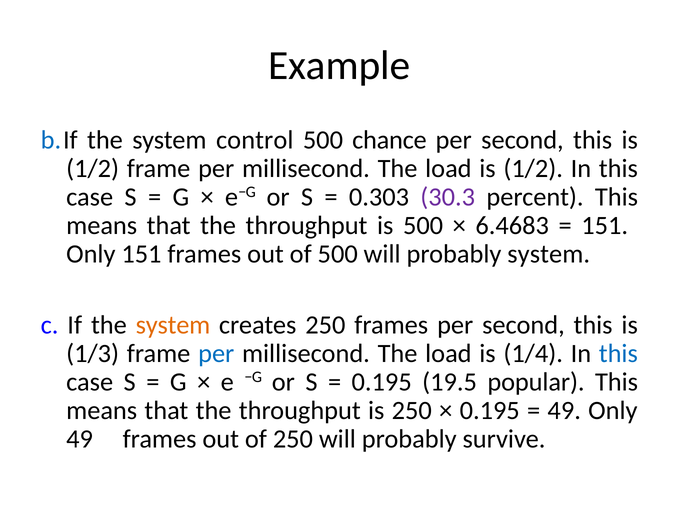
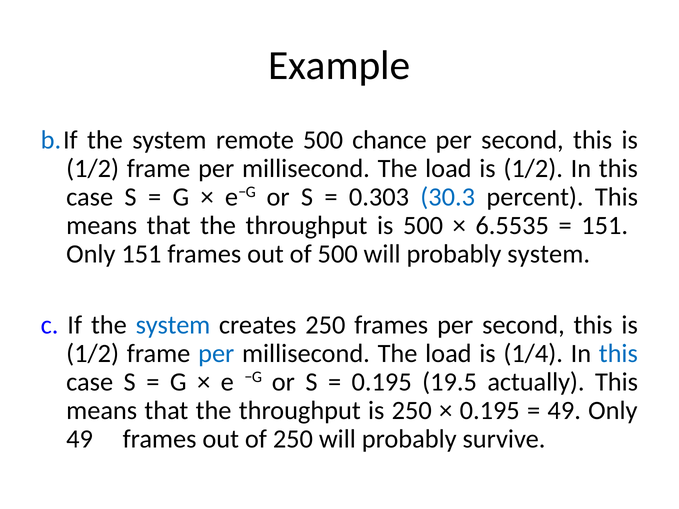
control: control -> remote
30.3 colour: purple -> blue
6.4683: 6.4683 -> 6.5535
system at (173, 325) colour: orange -> blue
1/3 at (93, 354): 1/3 -> 1/2
popular: popular -> actually
